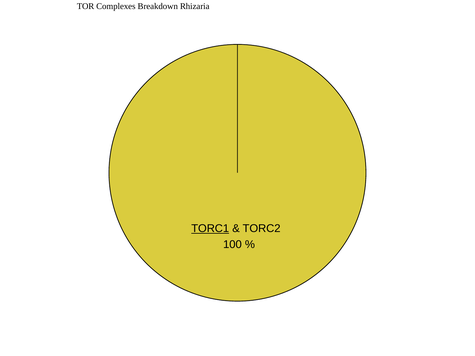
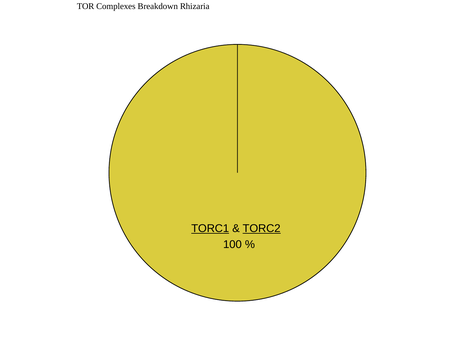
TORC2 underline: none -> present
